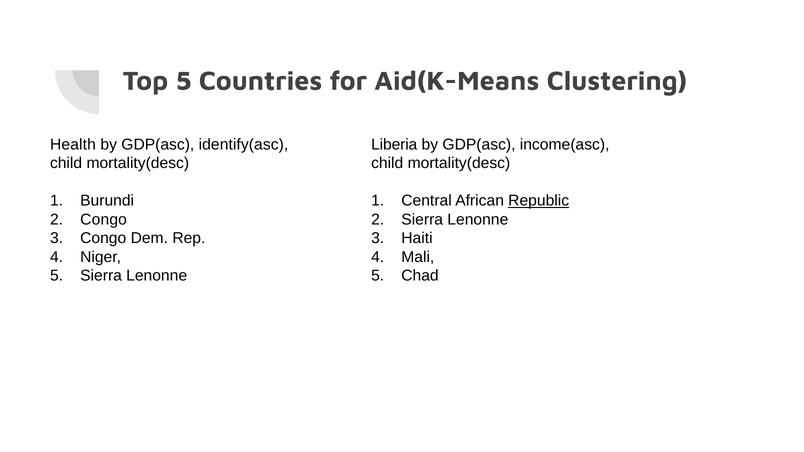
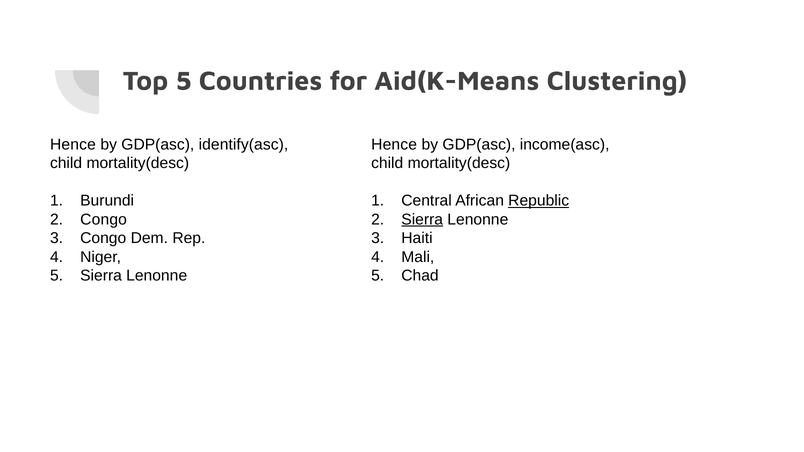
Health at (73, 144): Health -> Hence
Liberia at (394, 144): Liberia -> Hence
Sierra at (422, 220) underline: none -> present
